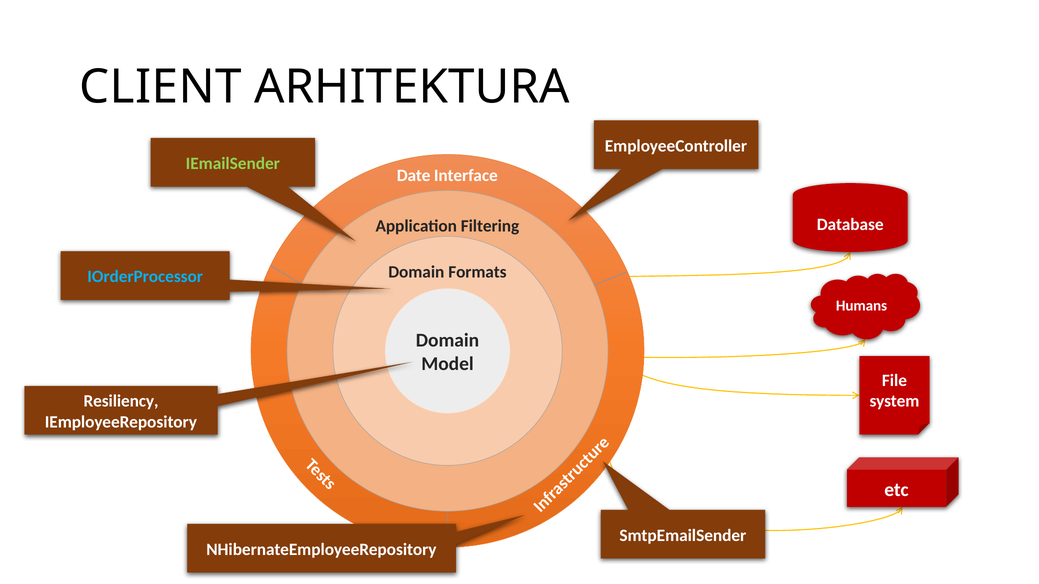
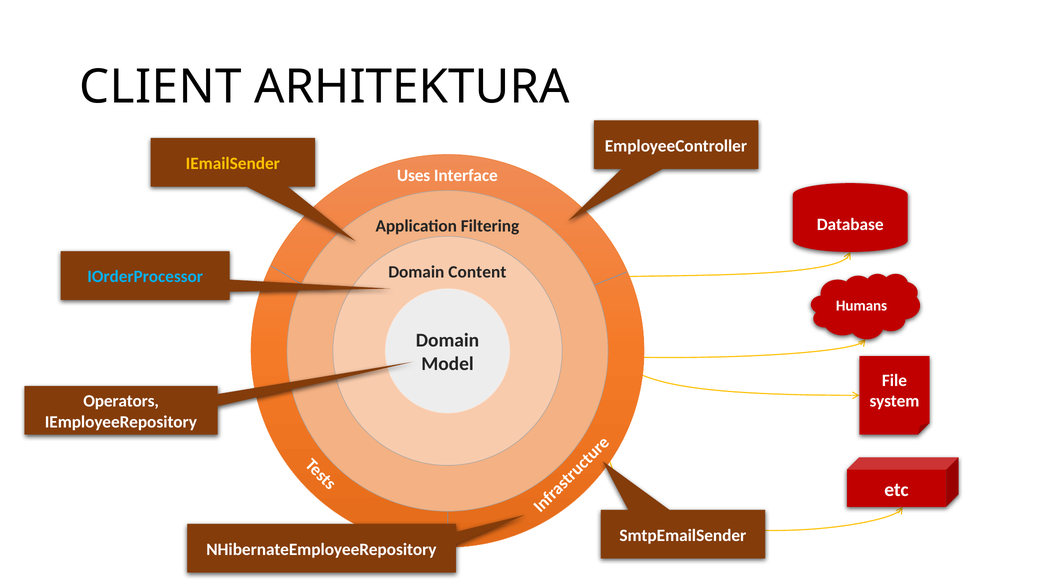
IEmailSender colour: light green -> yellow
Date: Date -> Uses
Formats: Formats -> Content
Resiliency: Resiliency -> Operators
